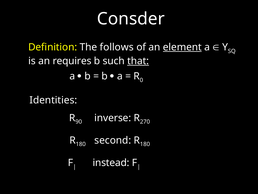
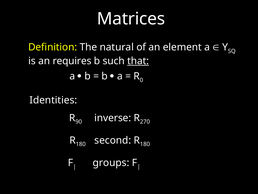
Consder: Consder -> Matrices
follows: follows -> natural
element underline: present -> none
instead: instead -> groups
